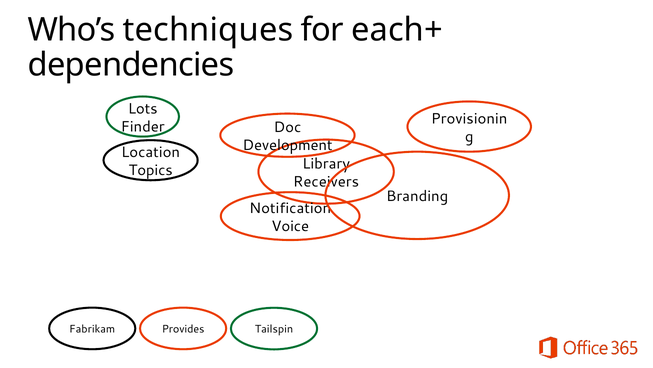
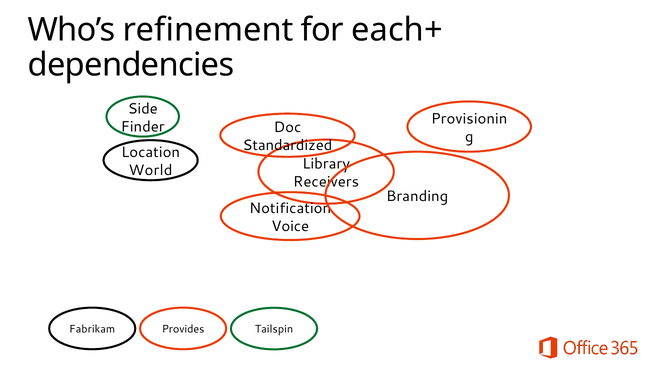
techniques: techniques -> refinement
Lots: Lots -> Side
Development: Development -> Standardized
Topics: Topics -> World
